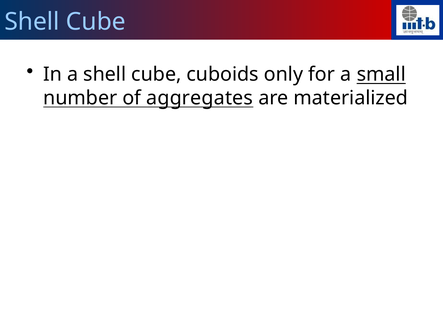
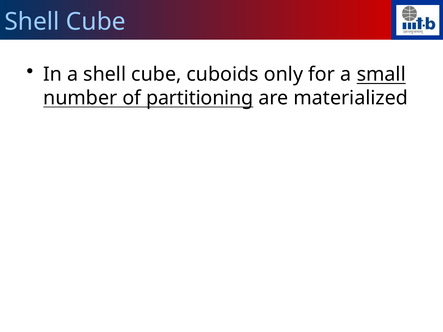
aggregates: aggregates -> partitioning
